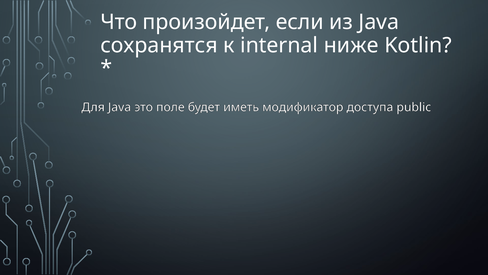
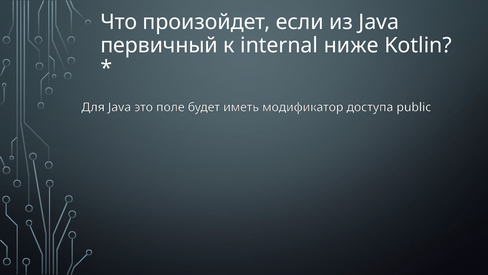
сохранятся: сохранятся -> первичный
